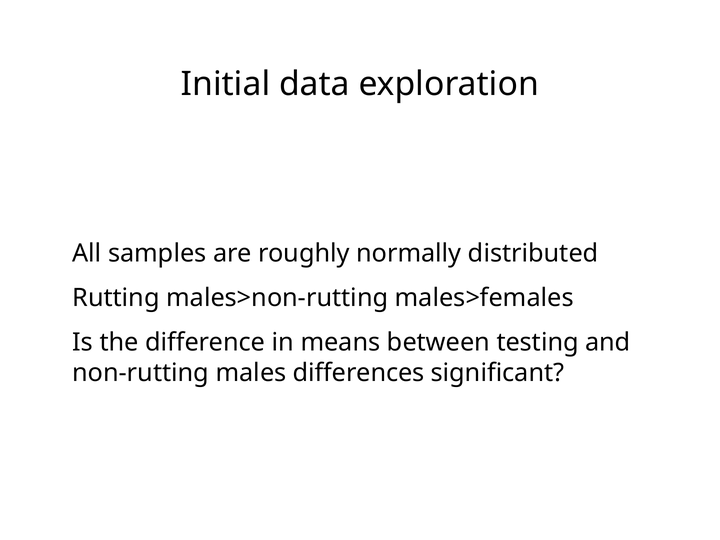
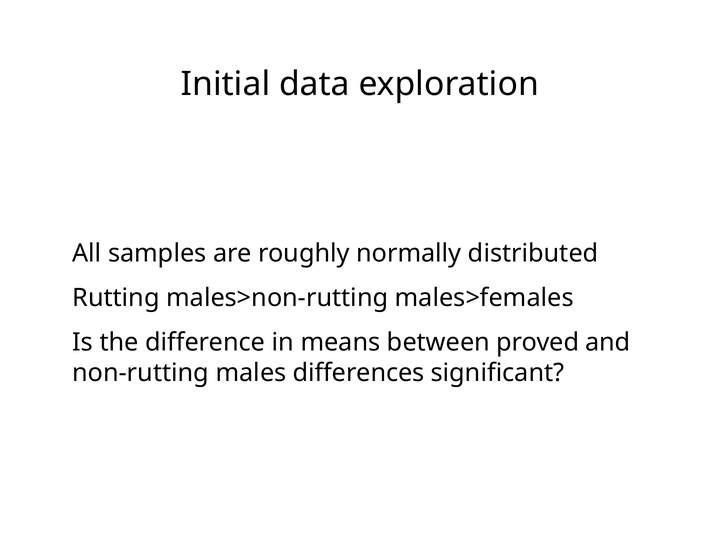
testing: testing -> proved
